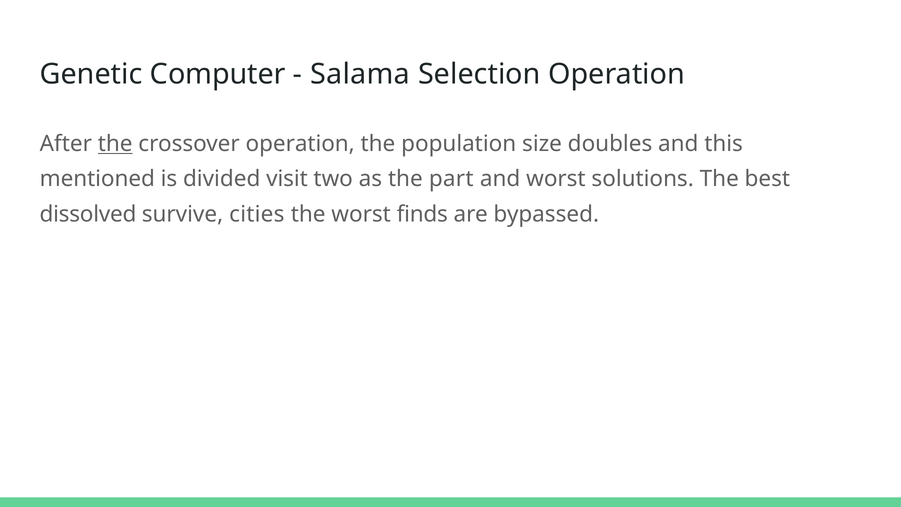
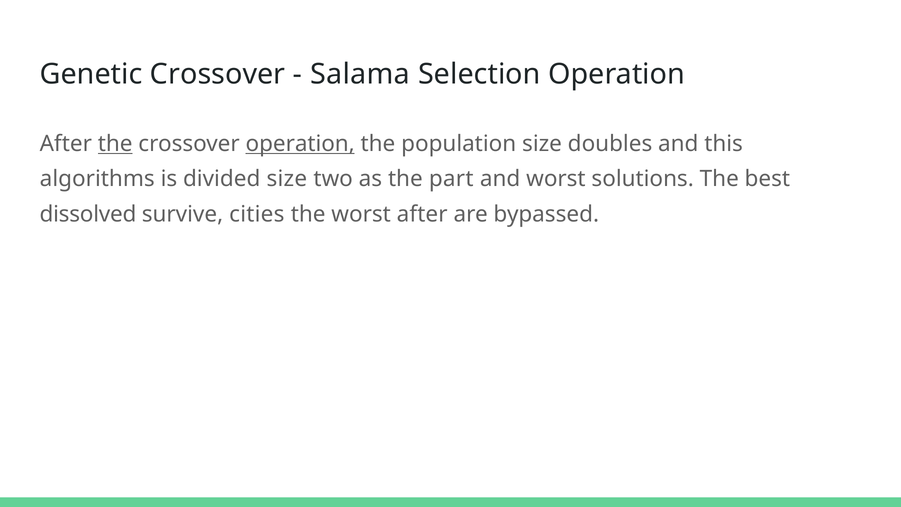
Genetic Computer: Computer -> Crossover
operation at (300, 144) underline: none -> present
mentioned: mentioned -> algorithms
divided visit: visit -> size
worst finds: finds -> after
